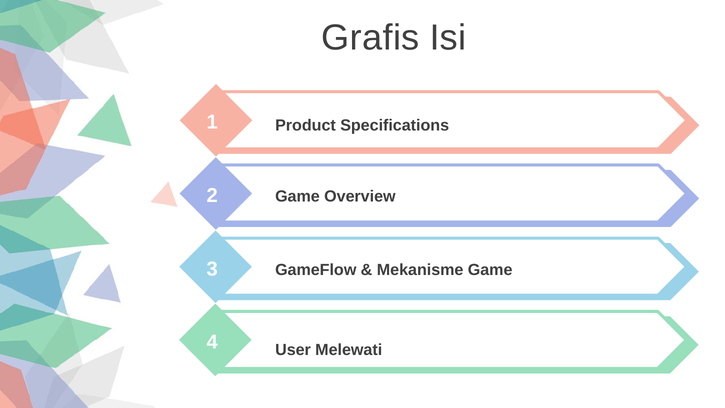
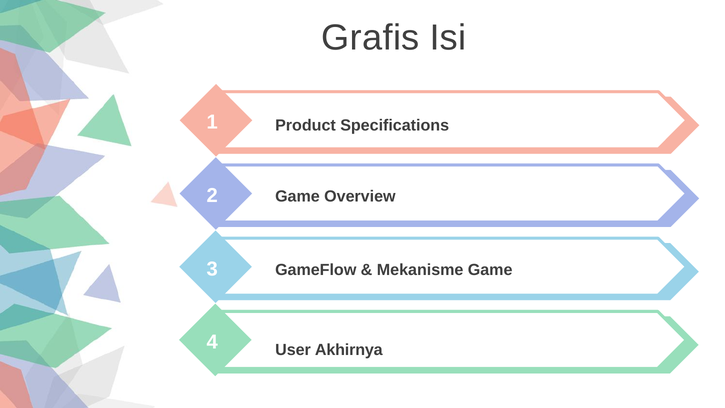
Melewati: Melewati -> Akhirnya
